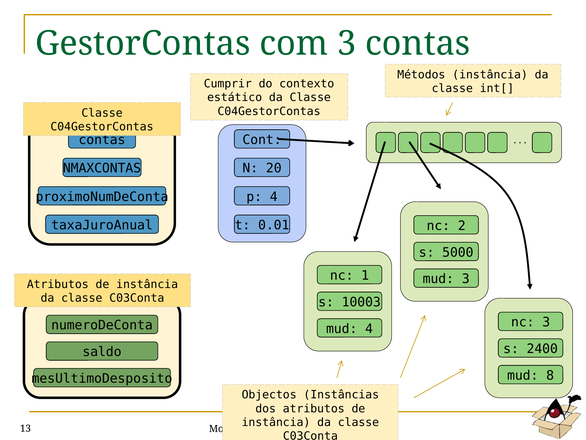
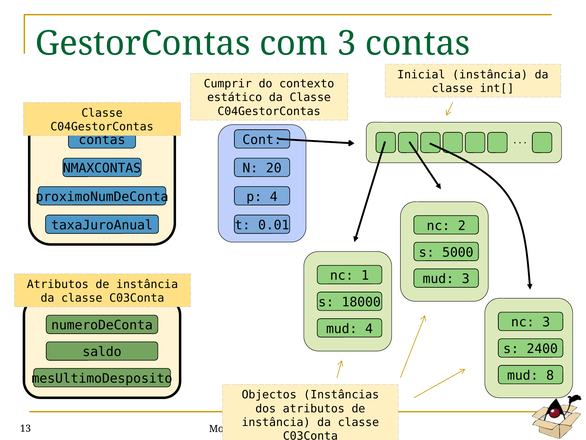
Métodos at (421, 75): Métodos -> Inicial
10003: 10003 -> 18000
